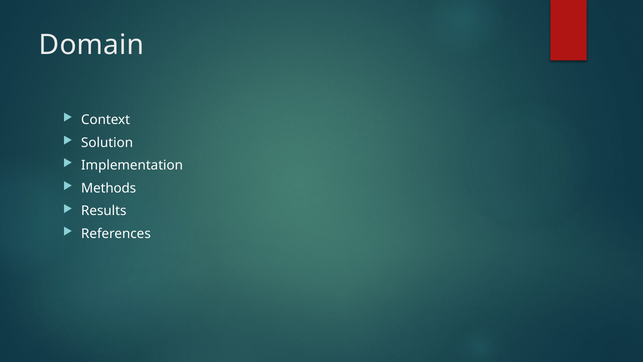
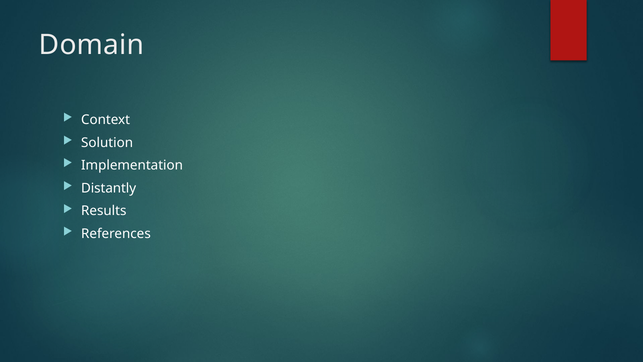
Methods: Methods -> Distantly
